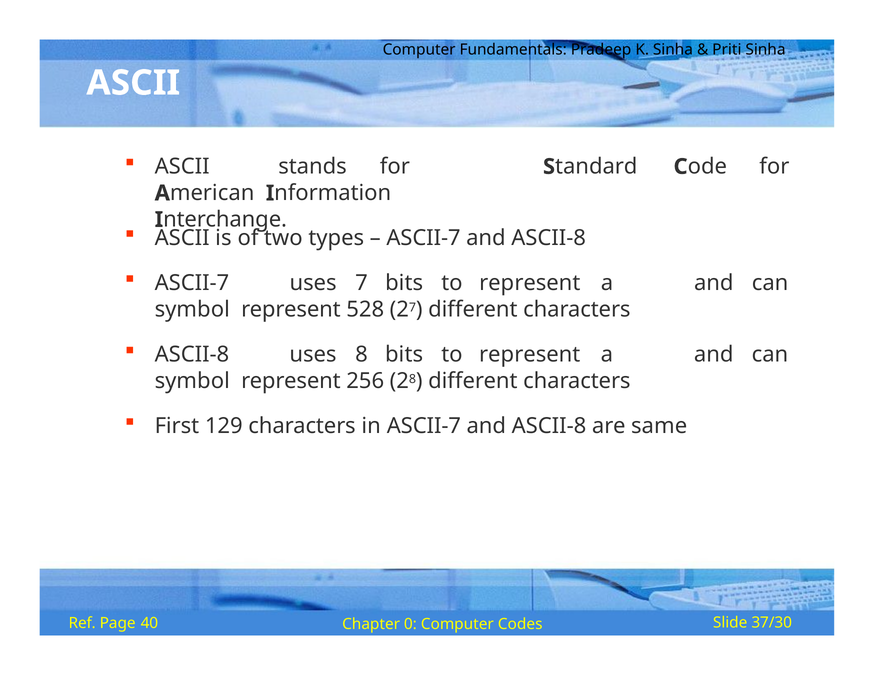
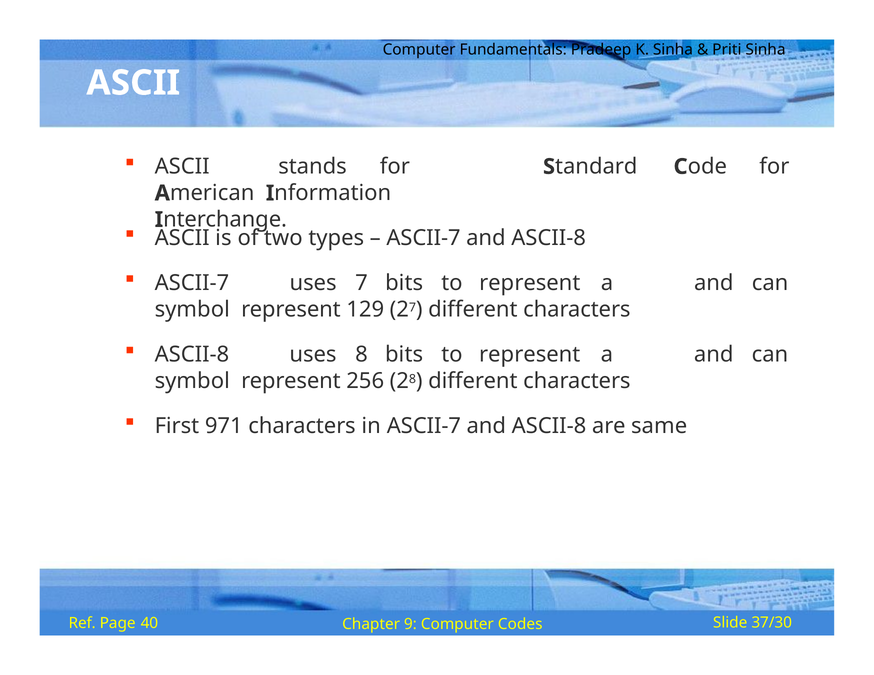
528: 528 -> 129
129: 129 -> 971
0: 0 -> 9
